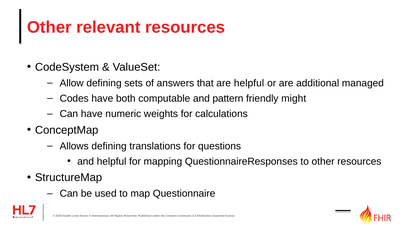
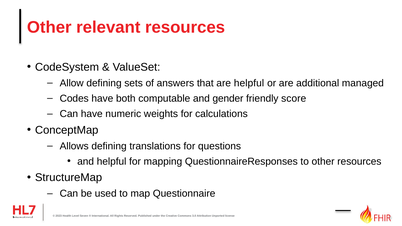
pattern: pattern -> gender
might: might -> score
